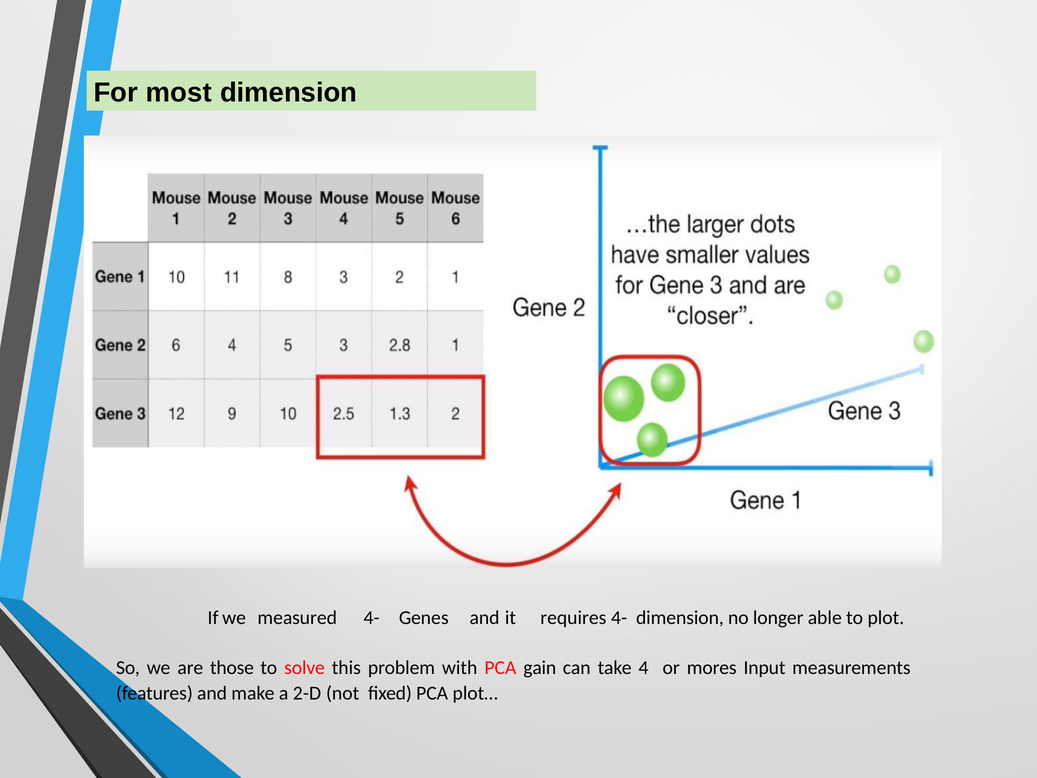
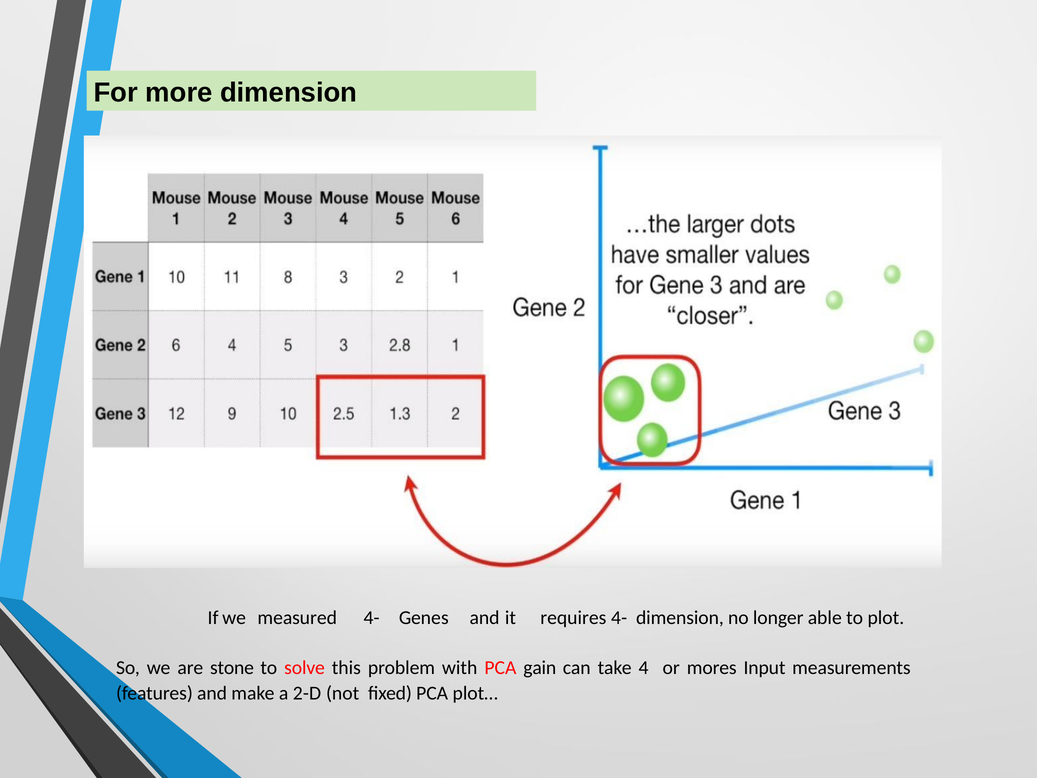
most: most -> more
those: those -> stone
